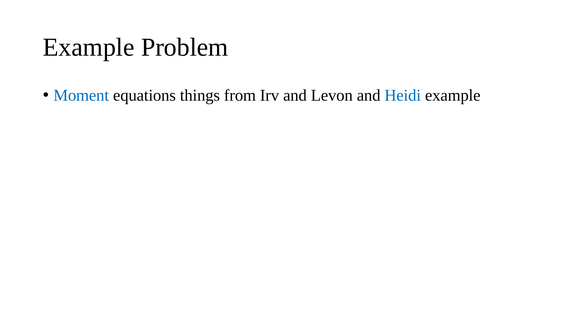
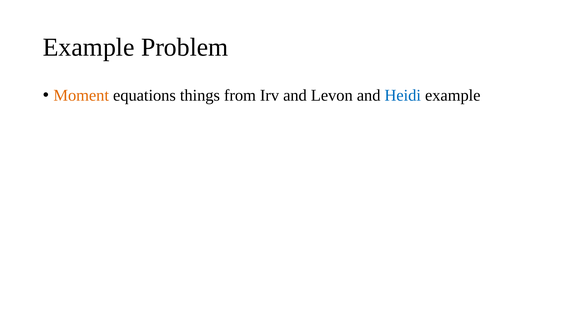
Moment colour: blue -> orange
